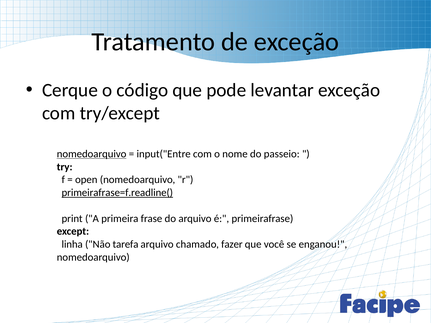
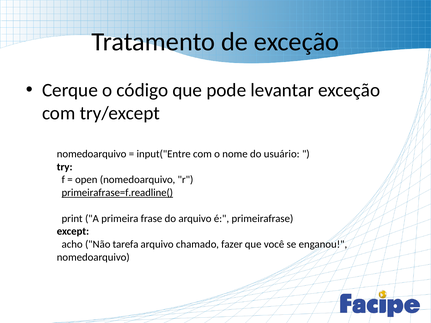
nomedoarquivo at (92, 154) underline: present -> none
passeio: passeio -> usuário
linha: linha -> acho
